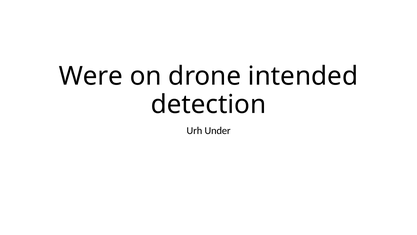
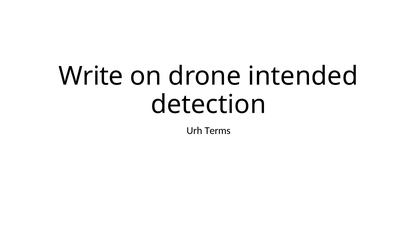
Were: Were -> Write
Under: Under -> Terms
